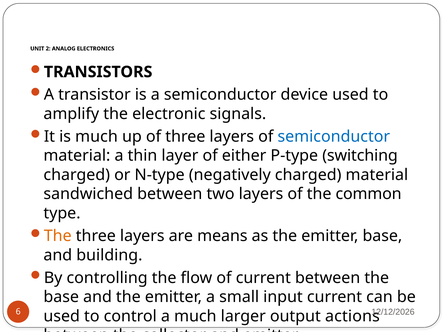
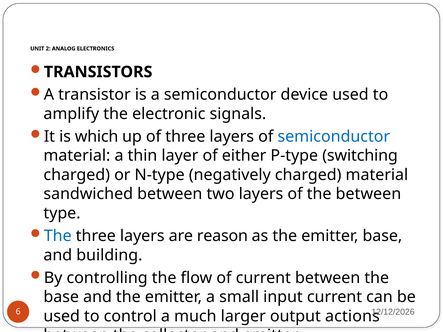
is much: much -> which
the common: common -> between
The at (58, 236) colour: orange -> blue
means: means -> reason
